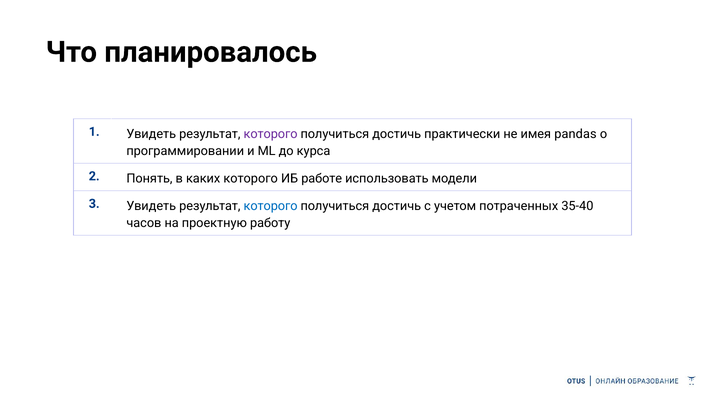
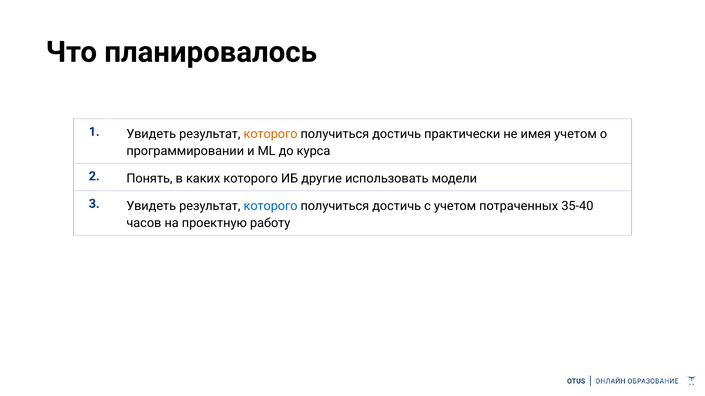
которого at (271, 134) colour: purple -> orange
имея pandas: pandas -> учетом
работе: работе -> другие
